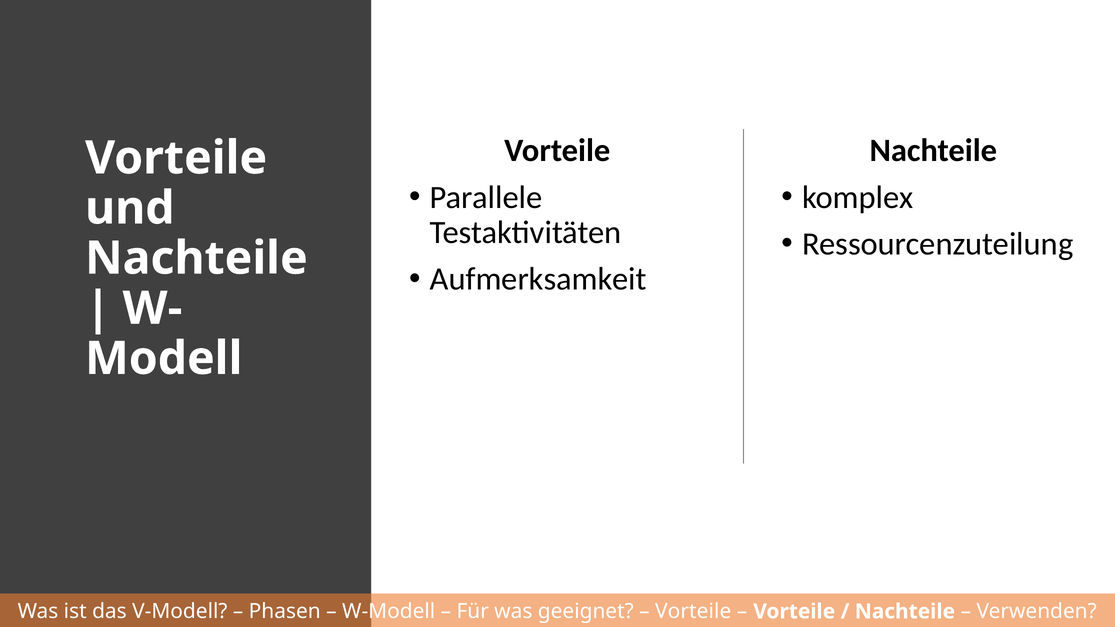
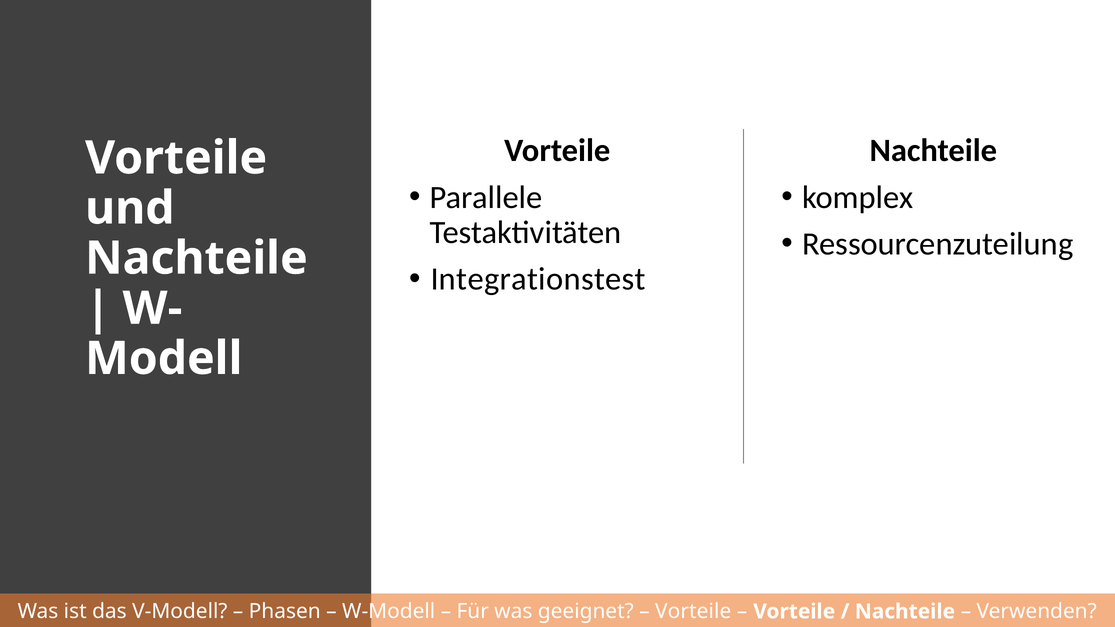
Aufmerksamkeit: Aufmerksamkeit -> Integrationstest
